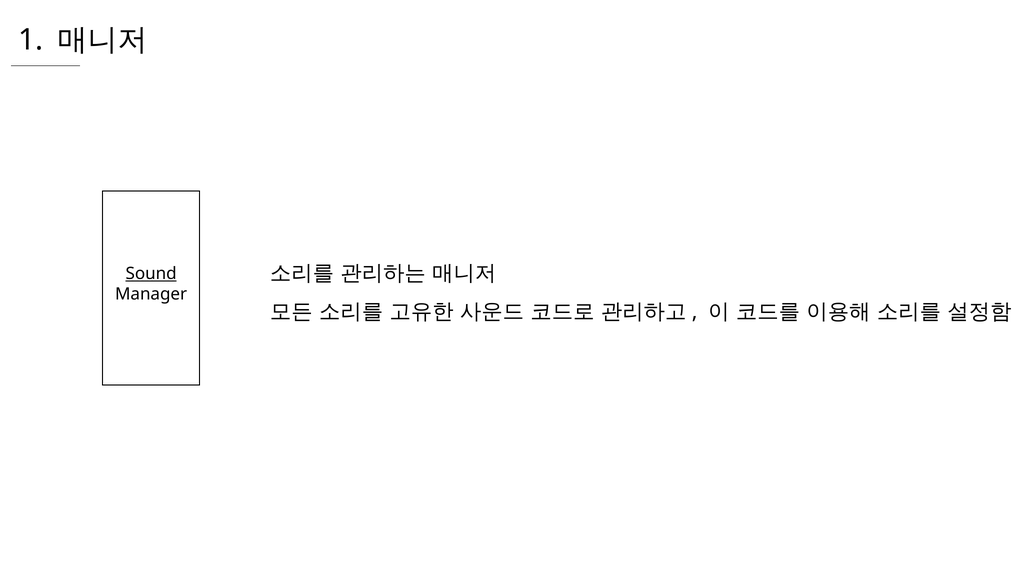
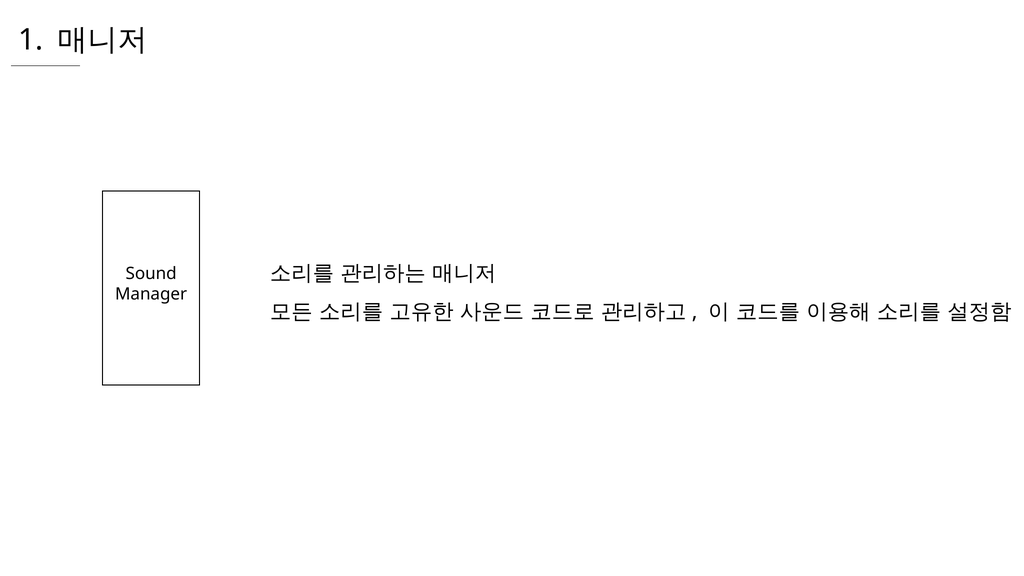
Sound underline: present -> none
